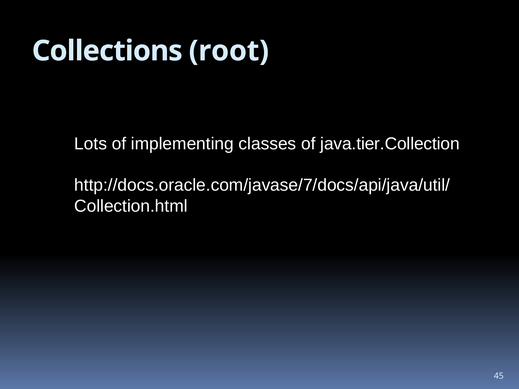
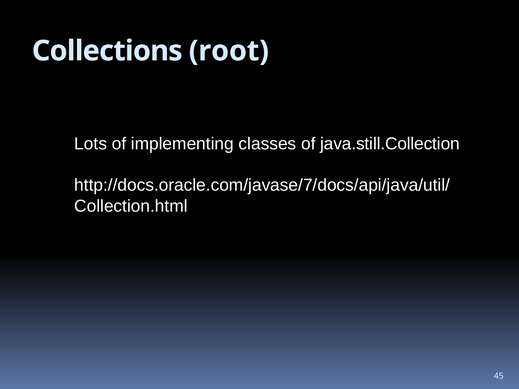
java.tier.Collection: java.tier.Collection -> java.still.Collection
